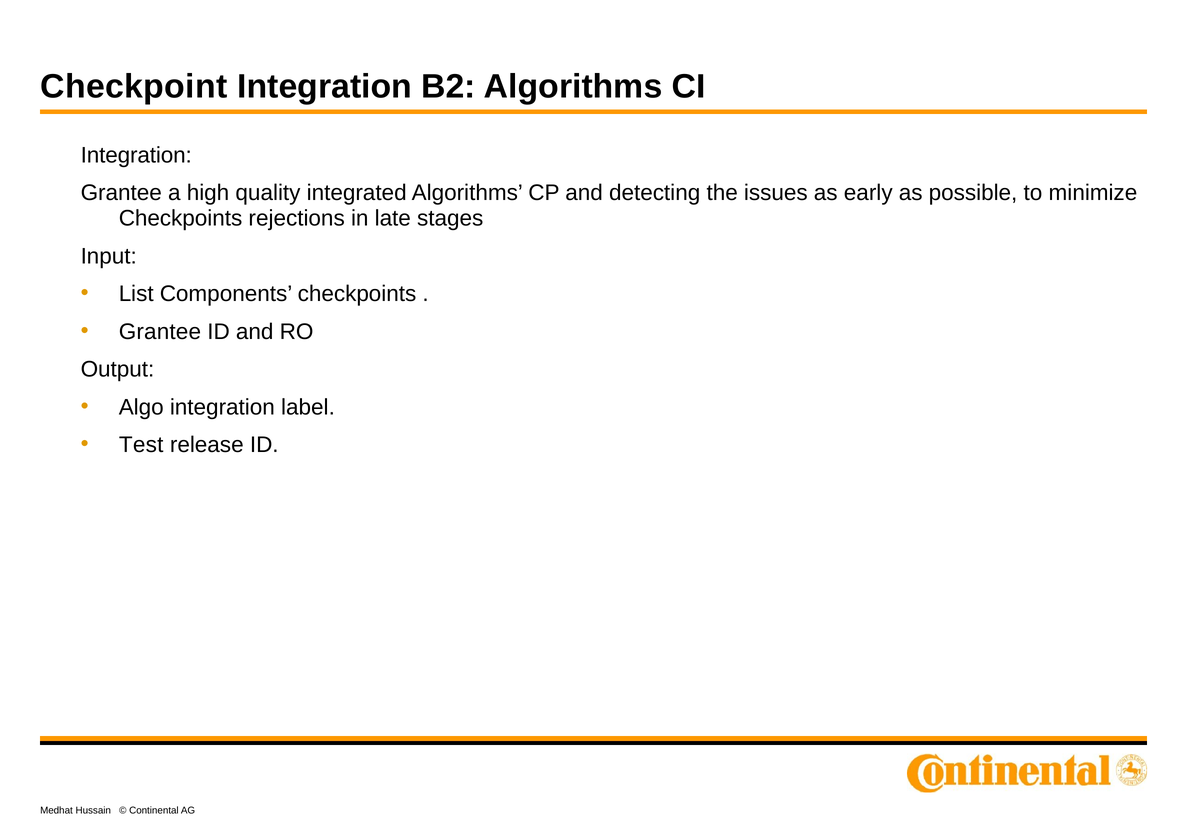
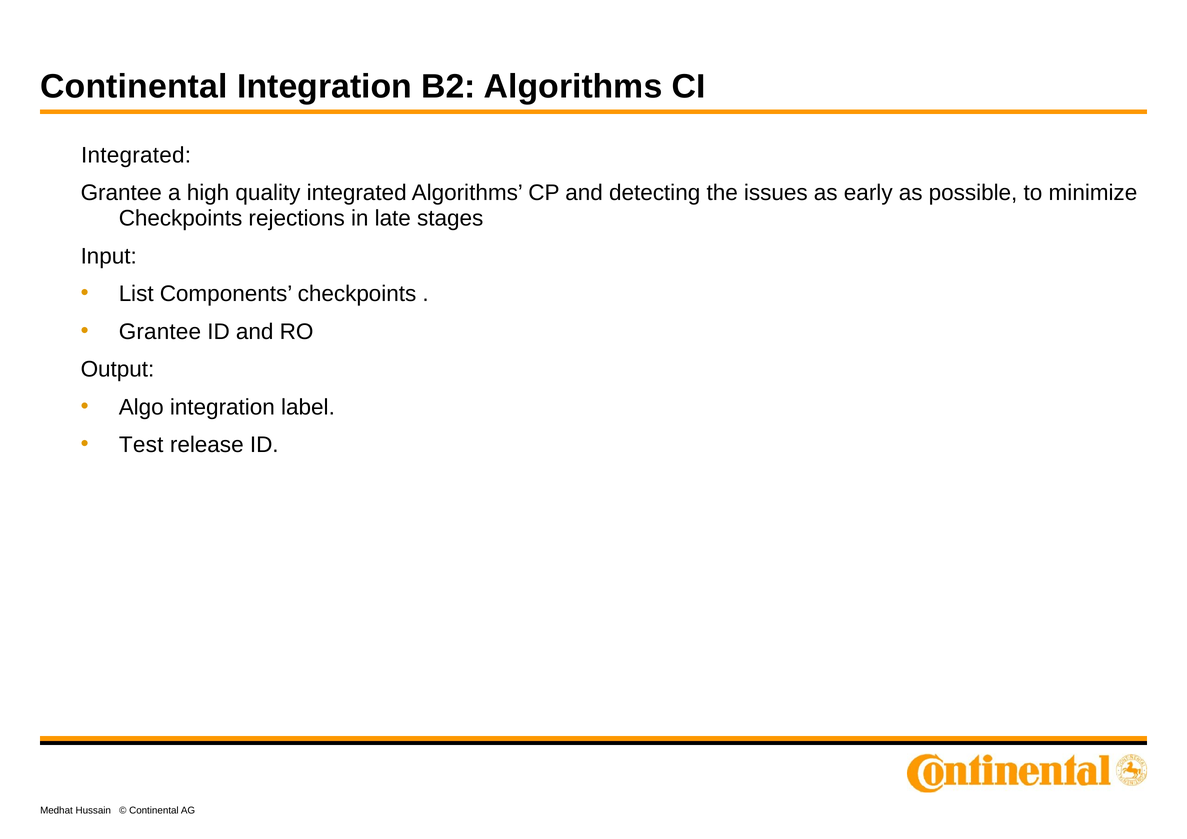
Checkpoint at (134, 87): Checkpoint -> Continental
Integration at (136, 155): Integration -> Integrated
